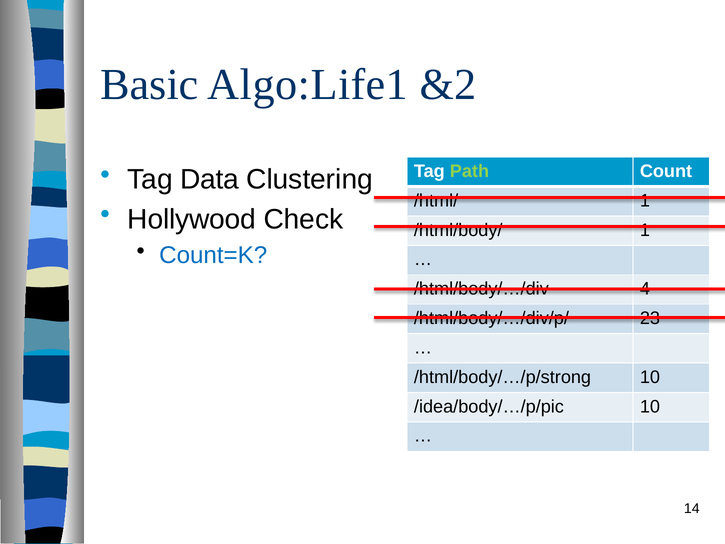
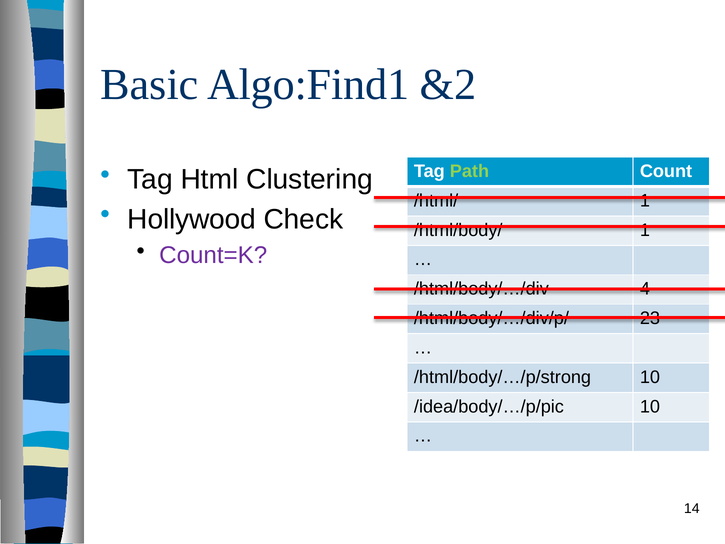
Algo:Life1: Algo:Life1 -> Algo:Find1
Data: Data -> Html
Count=K colour: blue -> purple
